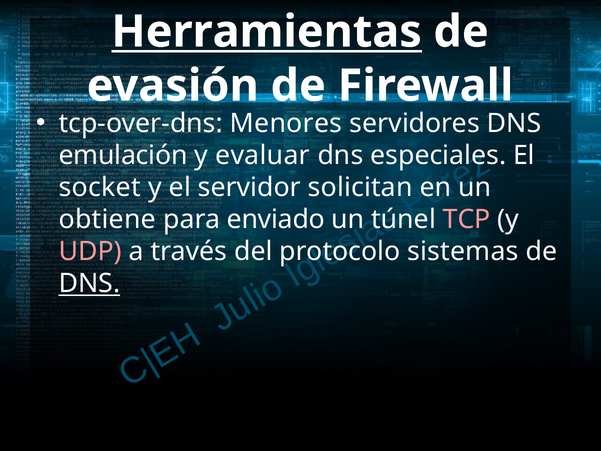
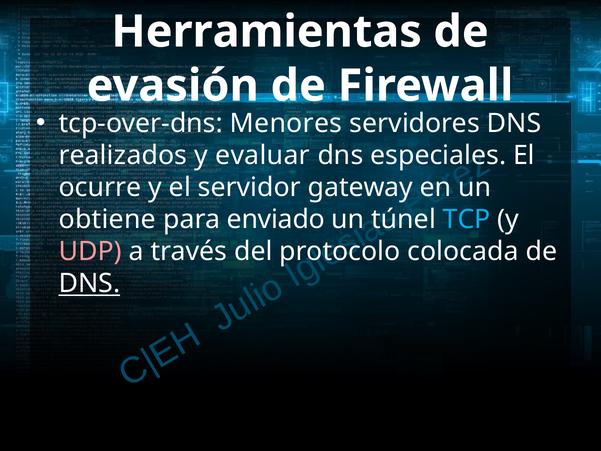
Herramientas underline: present -> none
emulación: emulación -> realizados
socket: socket -> ocurre
solicitan: solicitan -> gateway
TCP colour: pink -> light blue
sistemas: sistemas -> colocada
